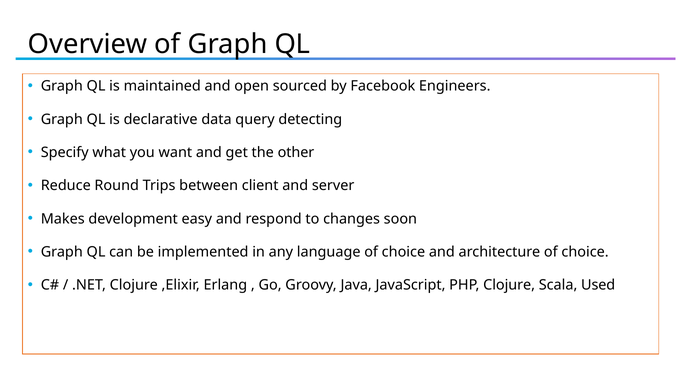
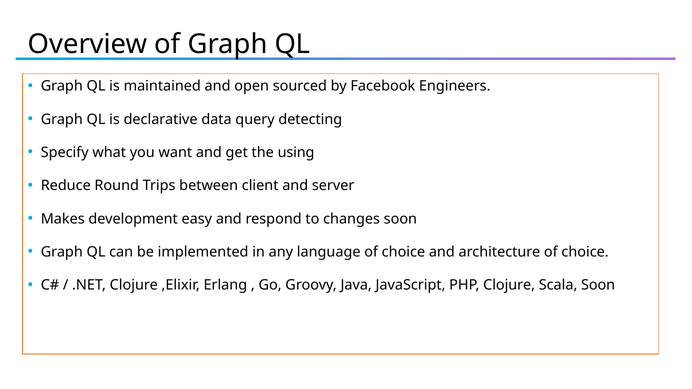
other: other -> using
Scala Used: Used -> Soon
